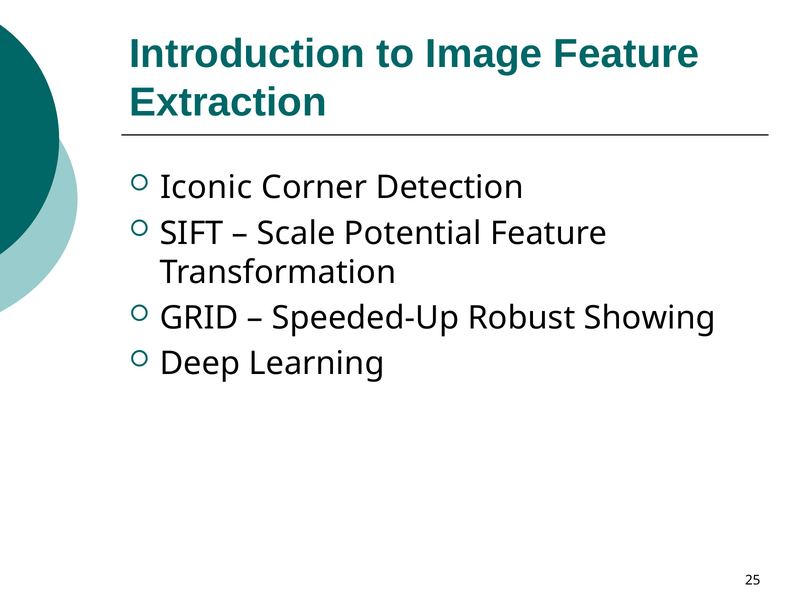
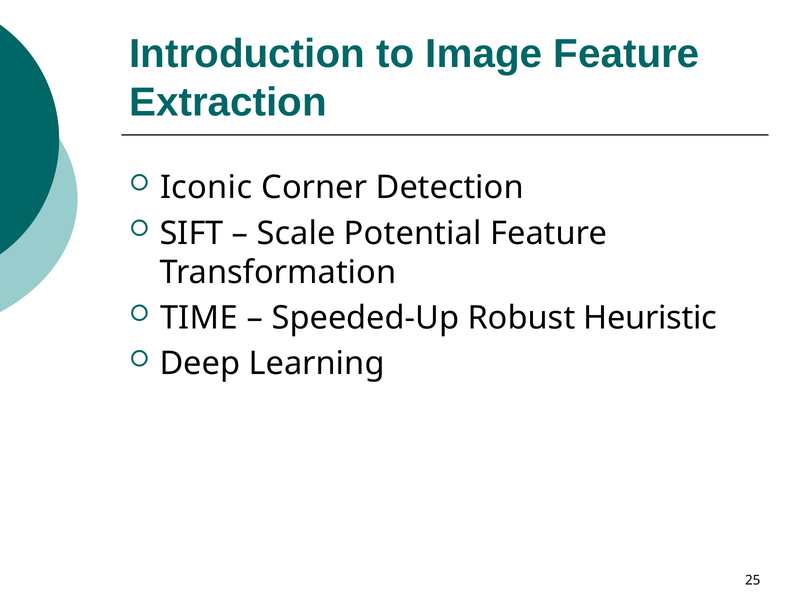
GRID: GRID -> TIME
Showing: Showing -> Heuristic
